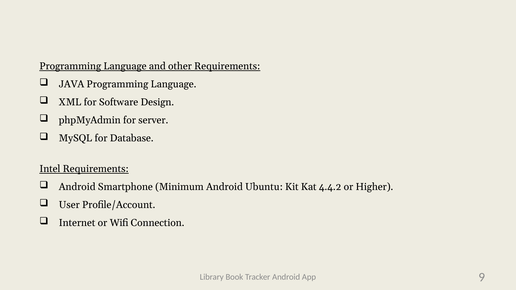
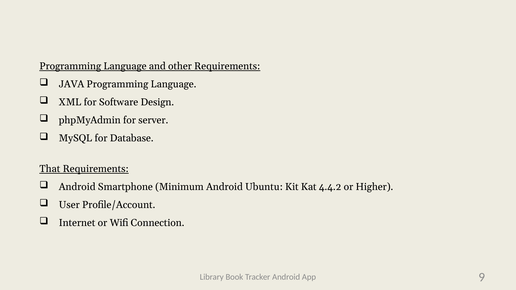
Intel: Intel -> That
